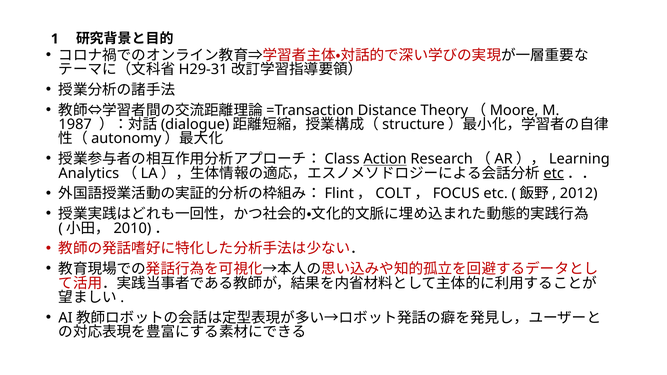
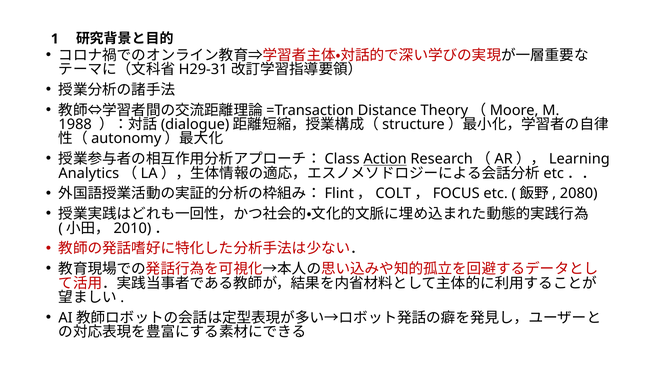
1987: 1987 -> 1988
etc at (554, 173) underline: present -> none
2012: 2012 -> 2080
